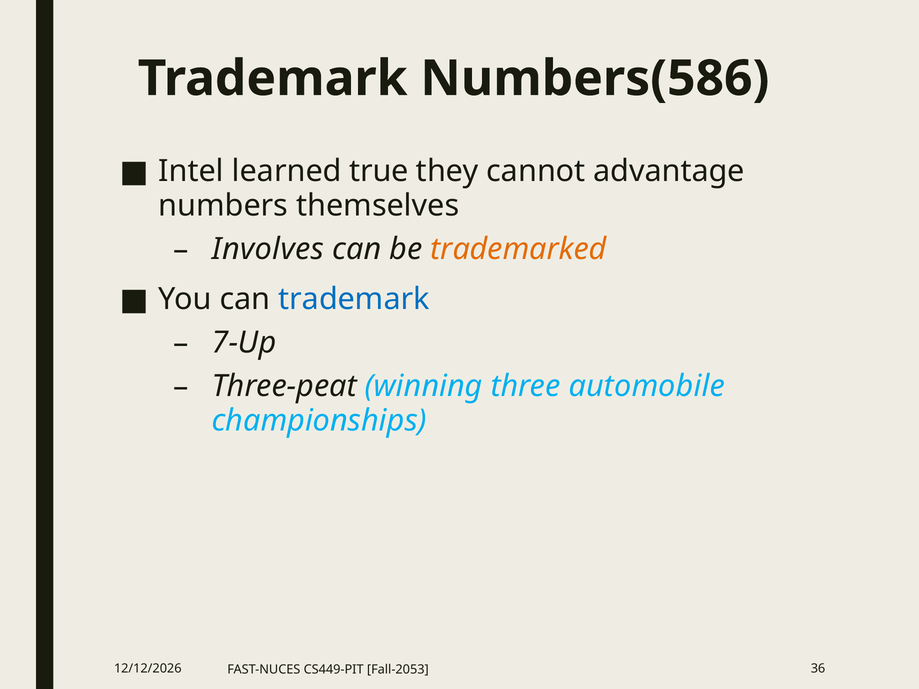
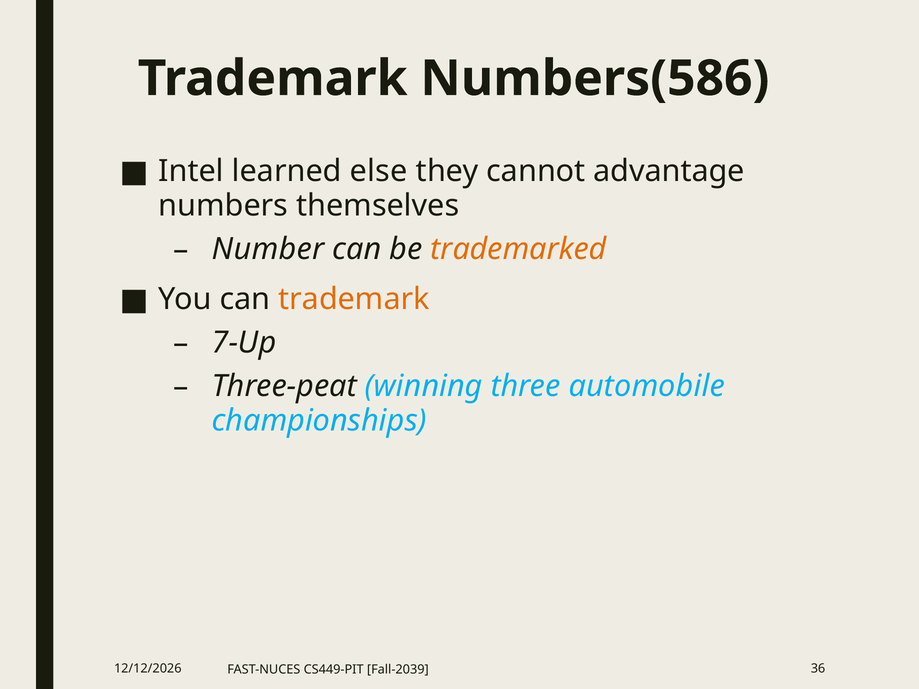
true: true -> else
Involves: Involves -> Number
trademark at (354, 299) colour: blue -> orange
Fall-2053: Fall-2053 -> Fall-2039
